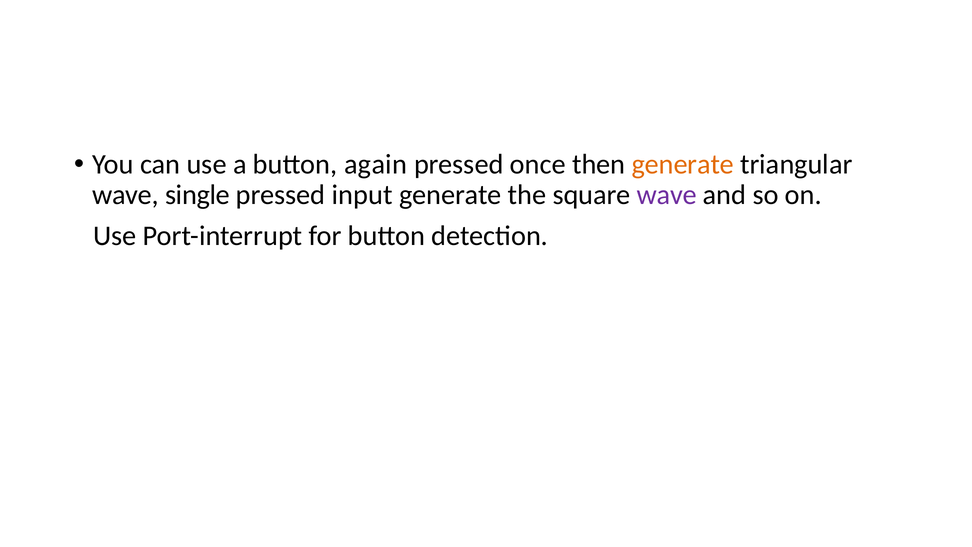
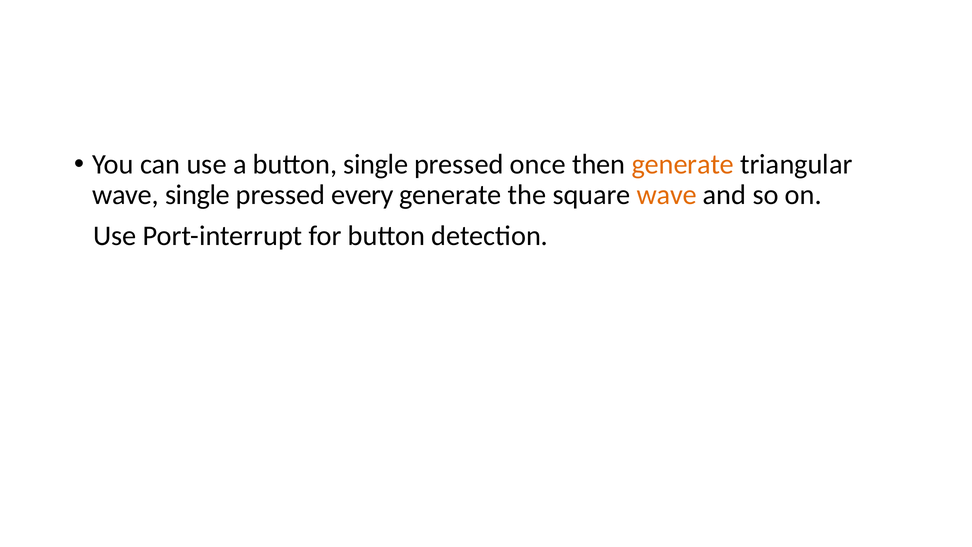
button again: again -> single
input: input -> every
wave at (667, 195) colour: purple -> orange
